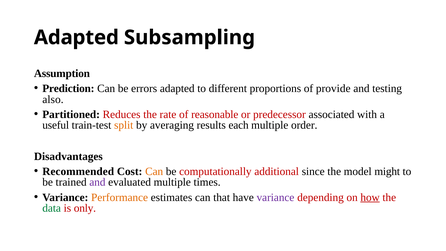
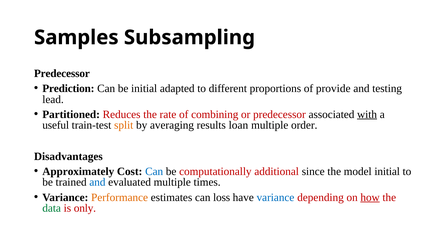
Adapted at (76, 37): Adapted -> Samples
Assumption at (62, 73): Assumption -> Predecessor
be errors: errors -> initial
also: also -> lead
reasonable: reasonable -> combining
with underline: none -> present
each: each -> loan
Recommended: Recommended -> Approximately
Can at (154, 171) colour: orange -> blue
model might: might -> initial
and at (97, 182) colour: purple -> blue
that: that -> loss
variance at (275, 197) colour: purple -> blue
